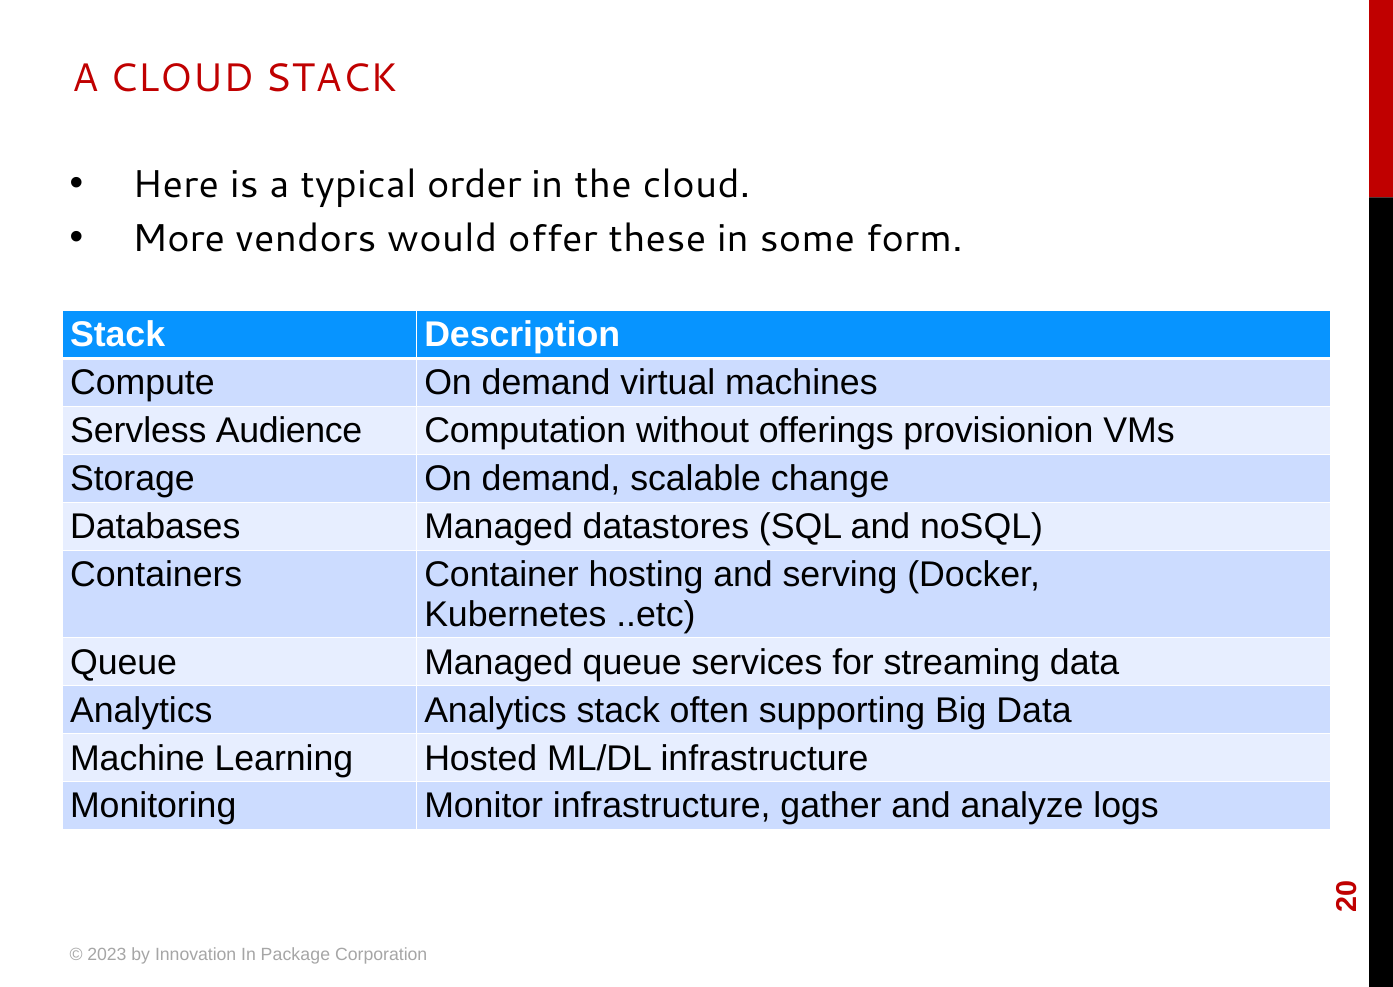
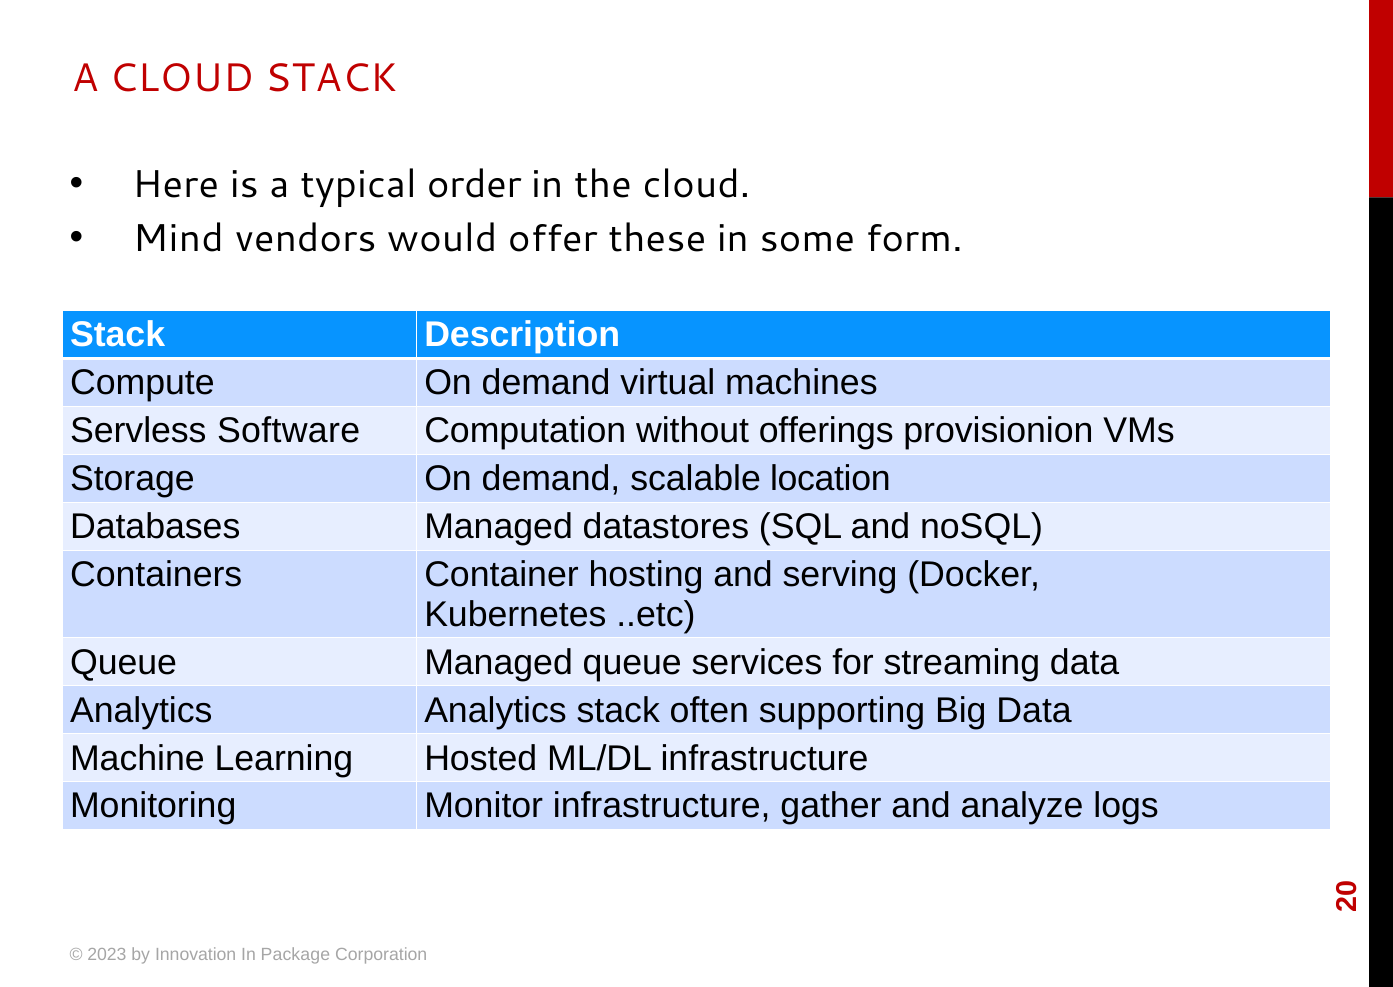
More: More -> Mind
Audience: Audience -> Software
change: change -> location
